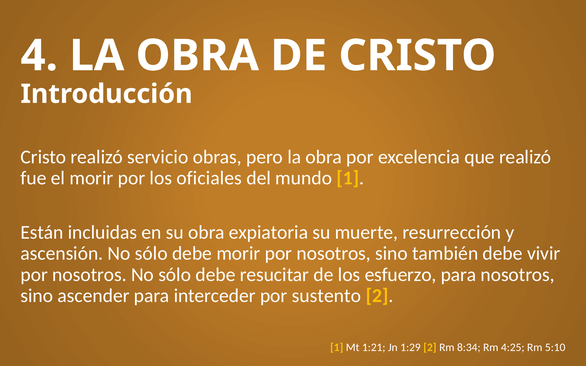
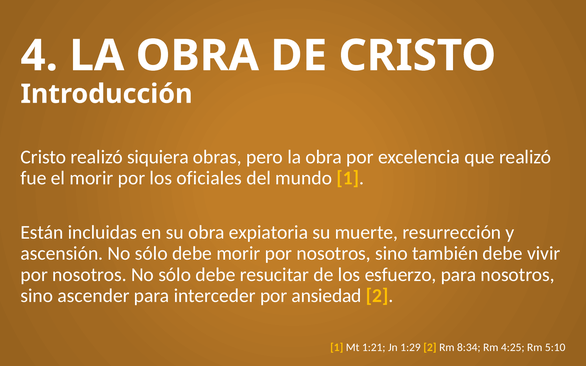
servicio: servicio -> siquiera
sustento: sustento -> ansiedad
